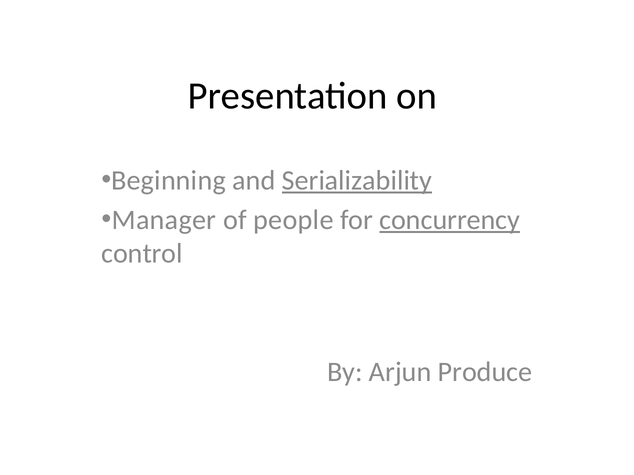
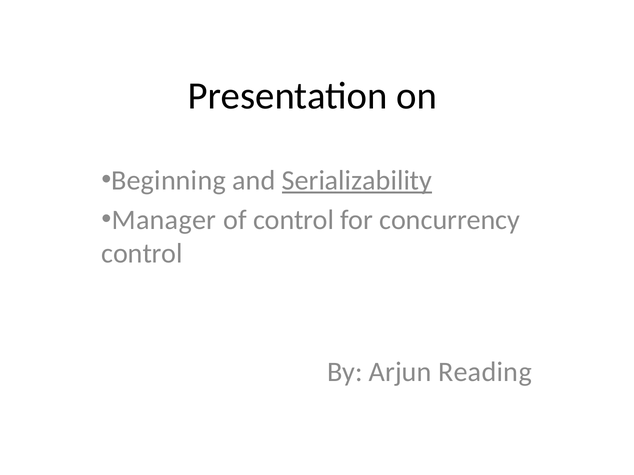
of people: people -> control
concurrency underline: present -> none
Produce: Produce -> Reading
